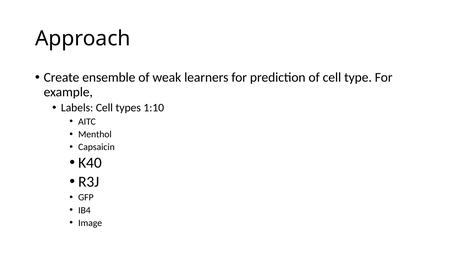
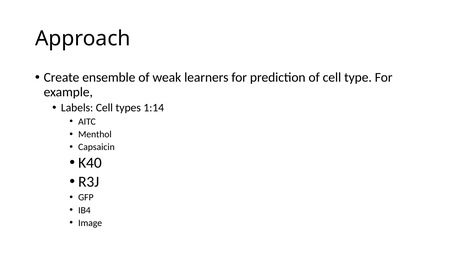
1:10: 1:10 -> 1:14
